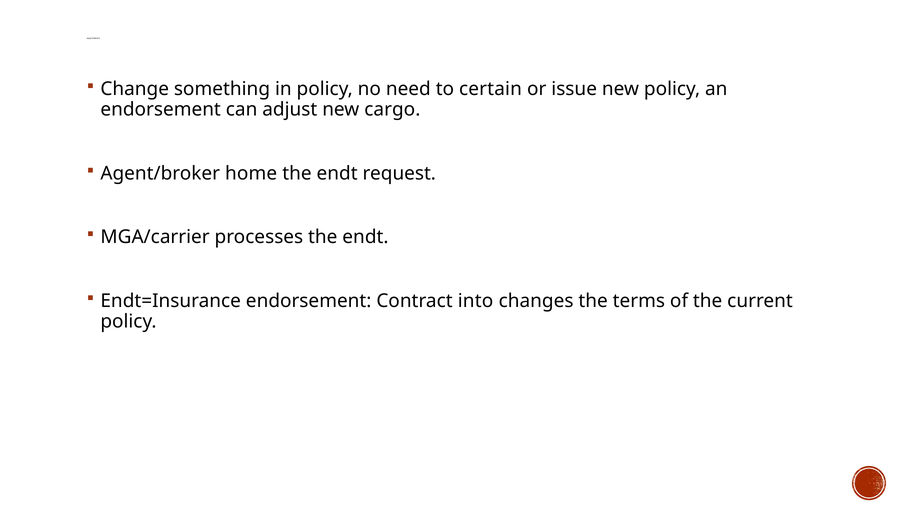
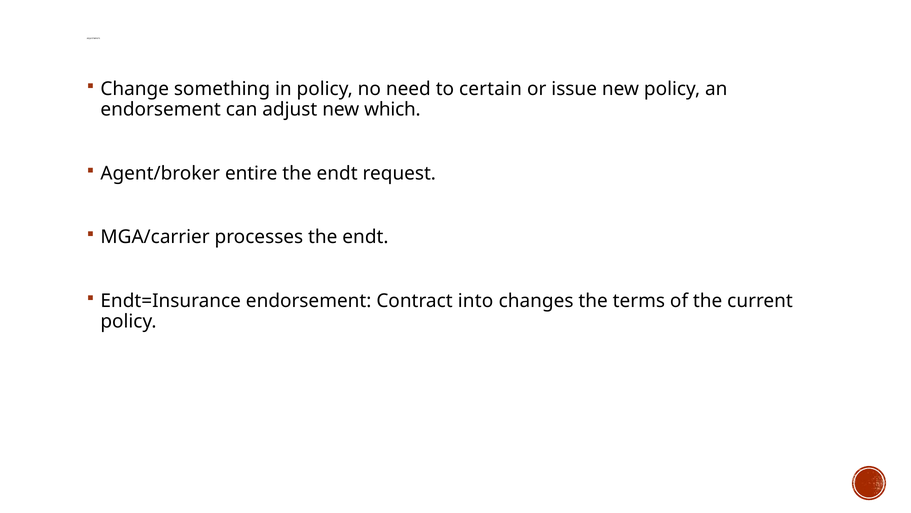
cargo: cargo -> which
home: home -> entire
